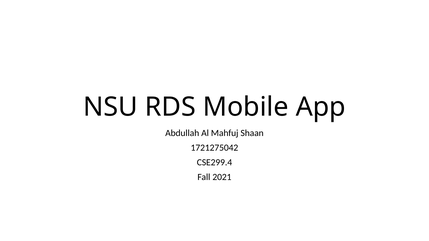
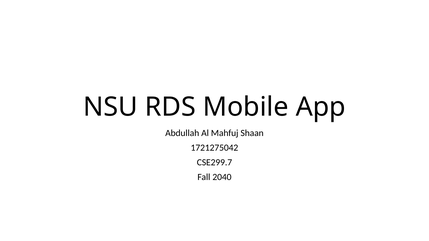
CSE299.4: CSE299.4 -> CSE299.7
2021: 2021 -> 2040
